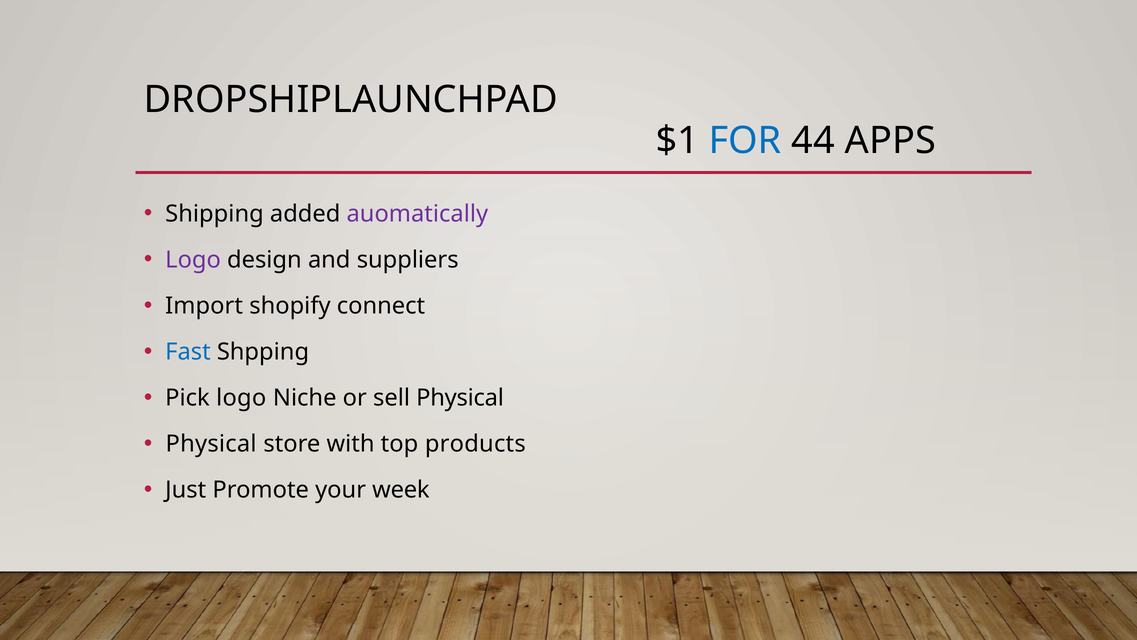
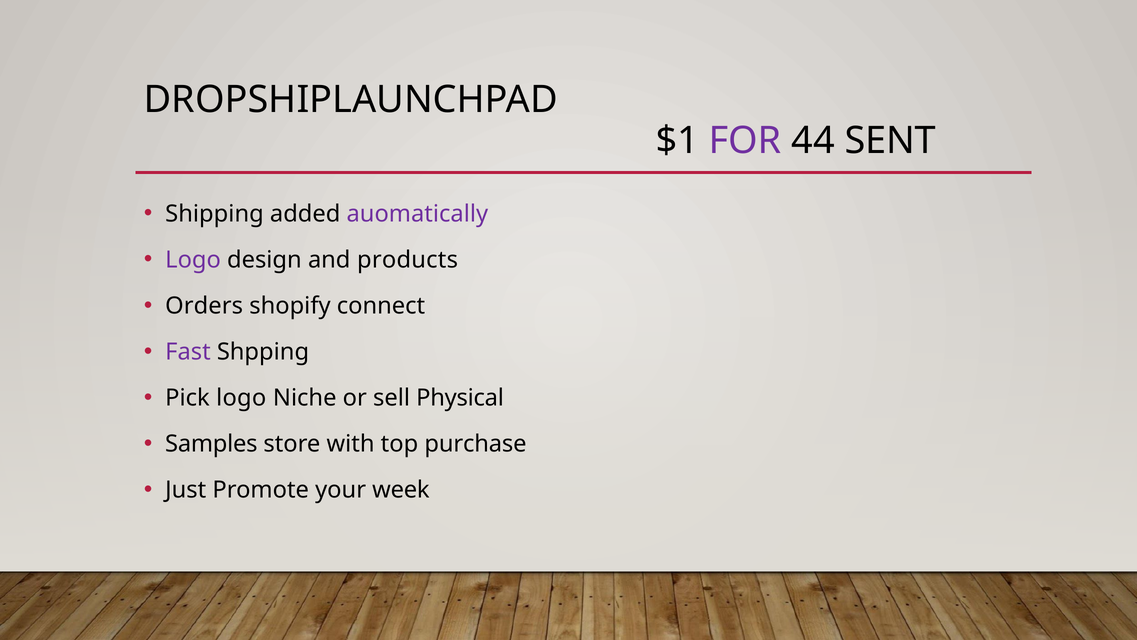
FOR colour: blue -> purple
APPS: APPS -> SENT
suppliers: suppliers -> products
Import: Import -> Orders
Fast colour: blue -> purple
Physical at (211, 444): Physical -> Samples
products: products -> purchase
